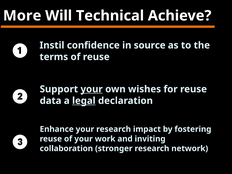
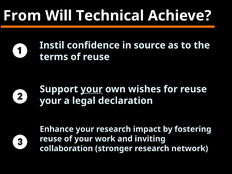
More: More -> From
data at (51, 101): data -> your
legal underline: present -> none
